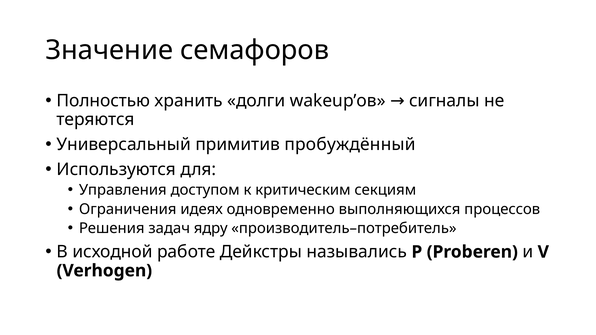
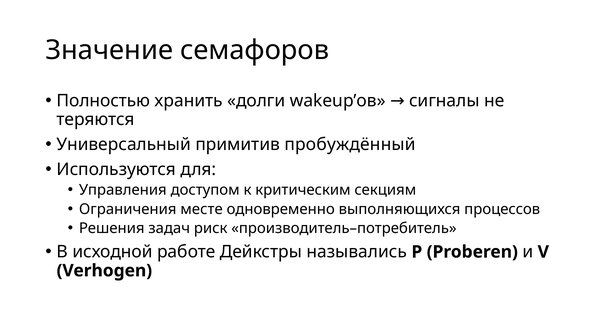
идеях: идеях -> месте
ядру: ядру -> риск
